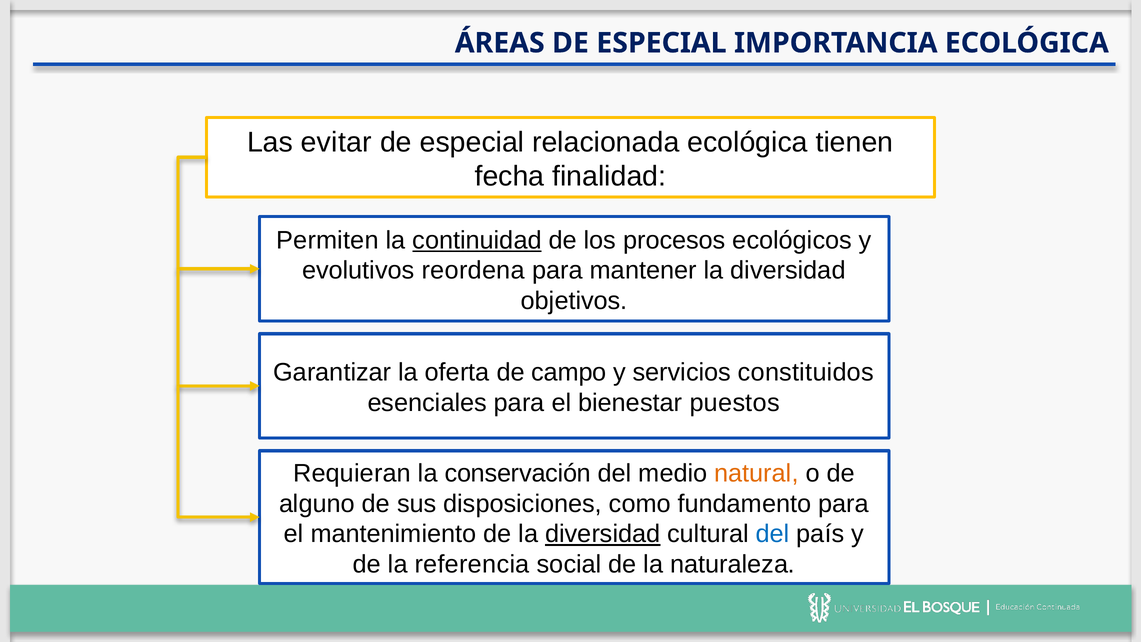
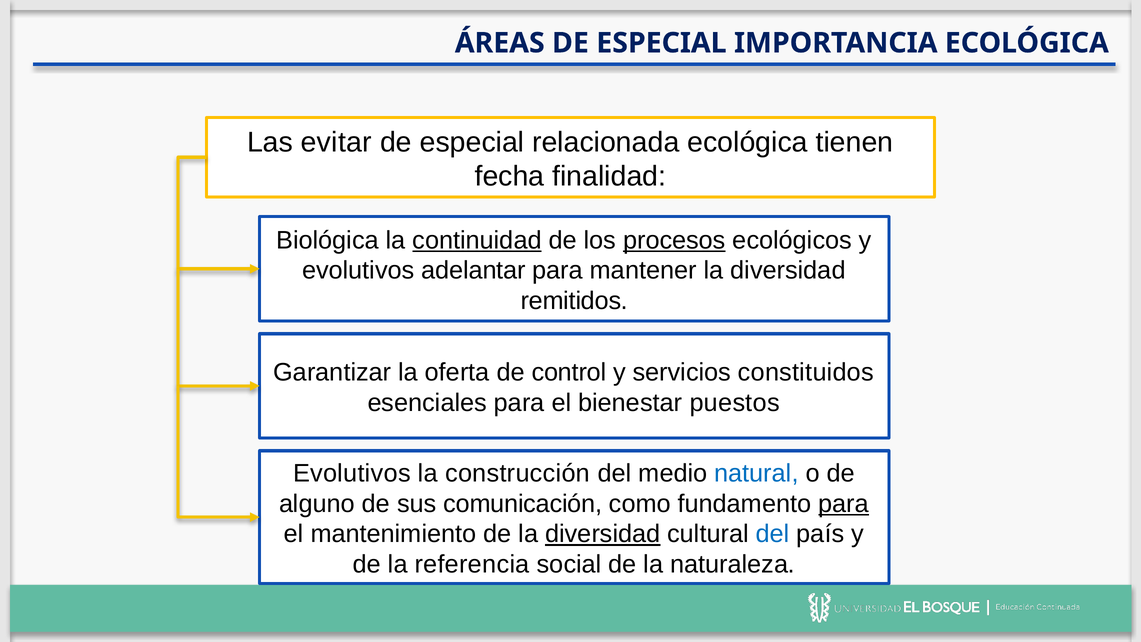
Permiten: Permiten -> Biológica
procesos underline: none -> present
reordena: reordena -> adelantar
objetivos: objetivos -> remitidos
campo: campo -> control
Requieran at (352, 473): Requieran -> Evolutivos
conservación: conservación -> construcción
natural colour: orange -> blue
disposiciones: disposiciones -> comunicación
para at (844, 504) underline: none -> present
